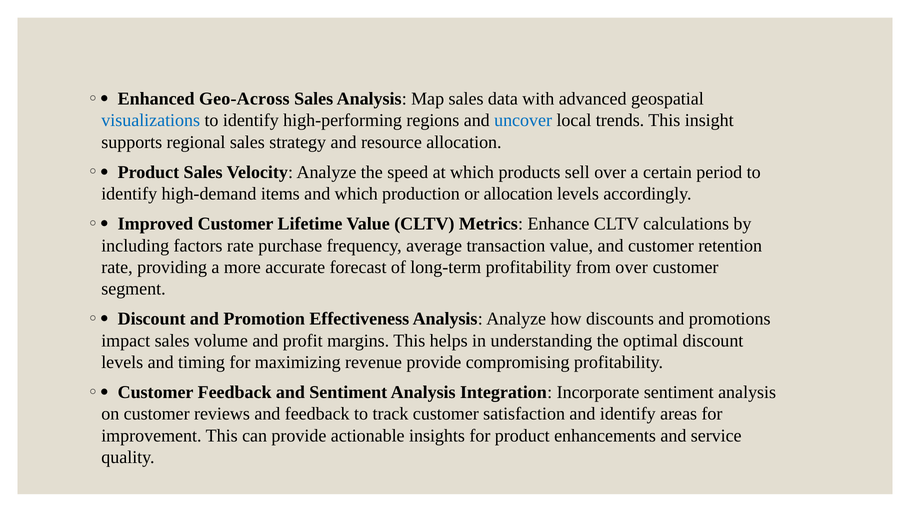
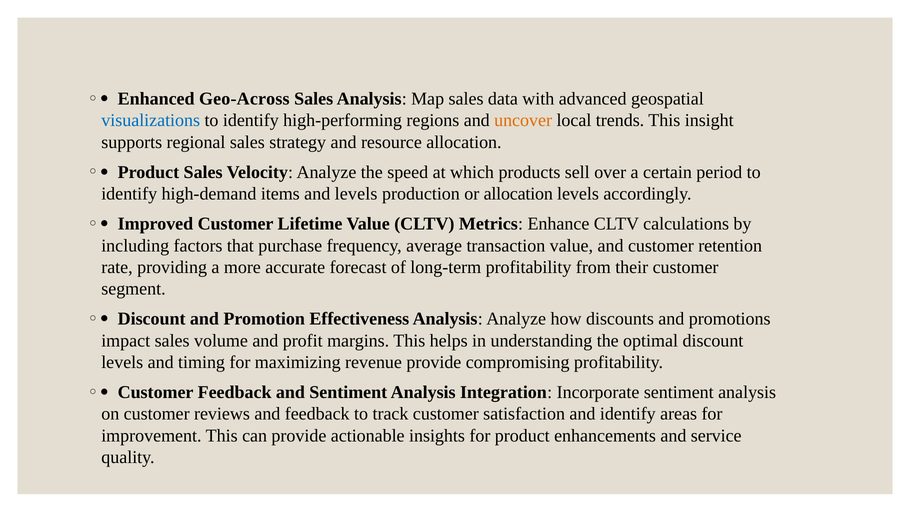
uncover colour: blue -> orange
and which: which -> levels
factors rate: rate -> that
from over: over -> their
